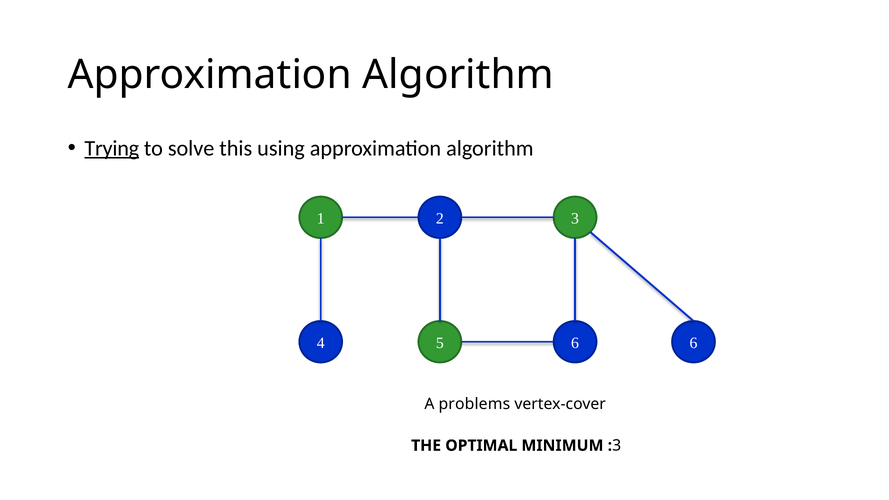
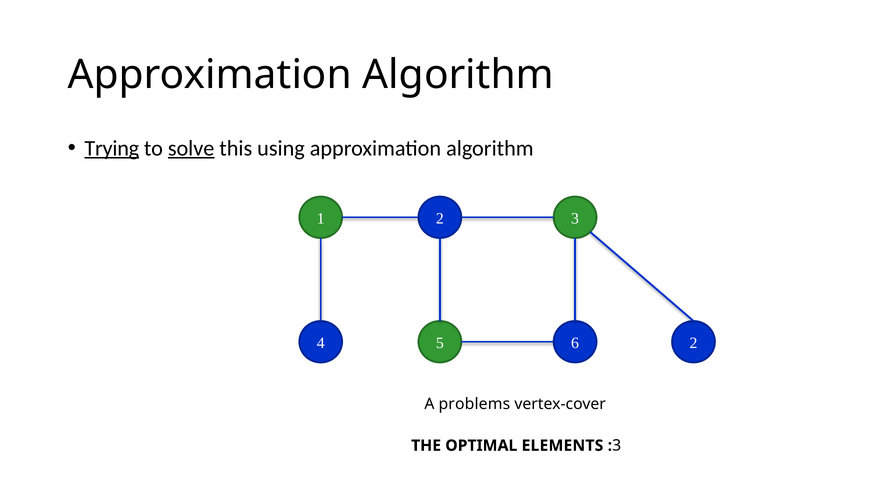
solve underline: none -> present
5 6: 6 -> 2
MINIMUM: MINIMUM -> ELEMENTS
